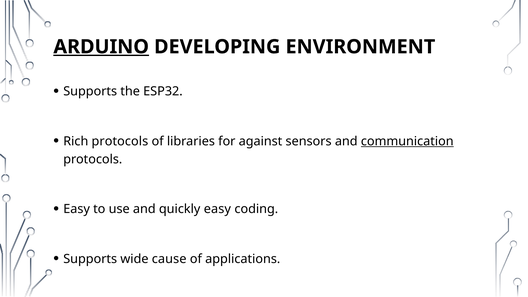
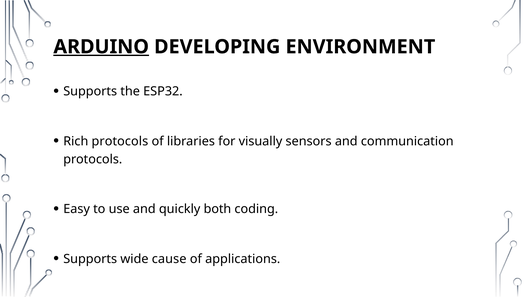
against: against -> visually
communication underline: present -> none
quickly easy: easy -> both
